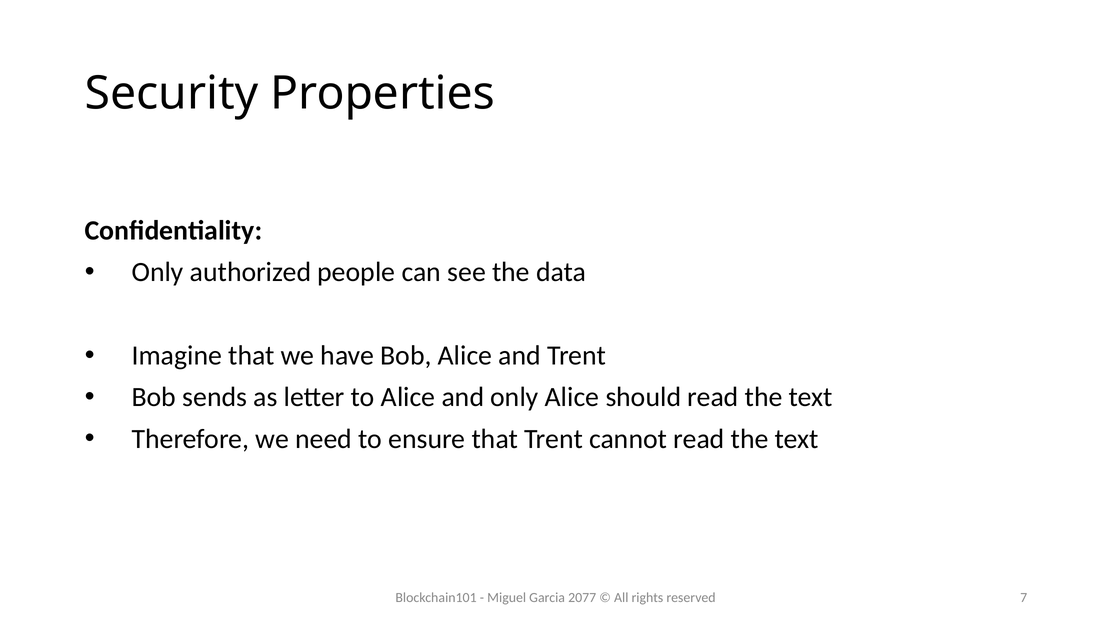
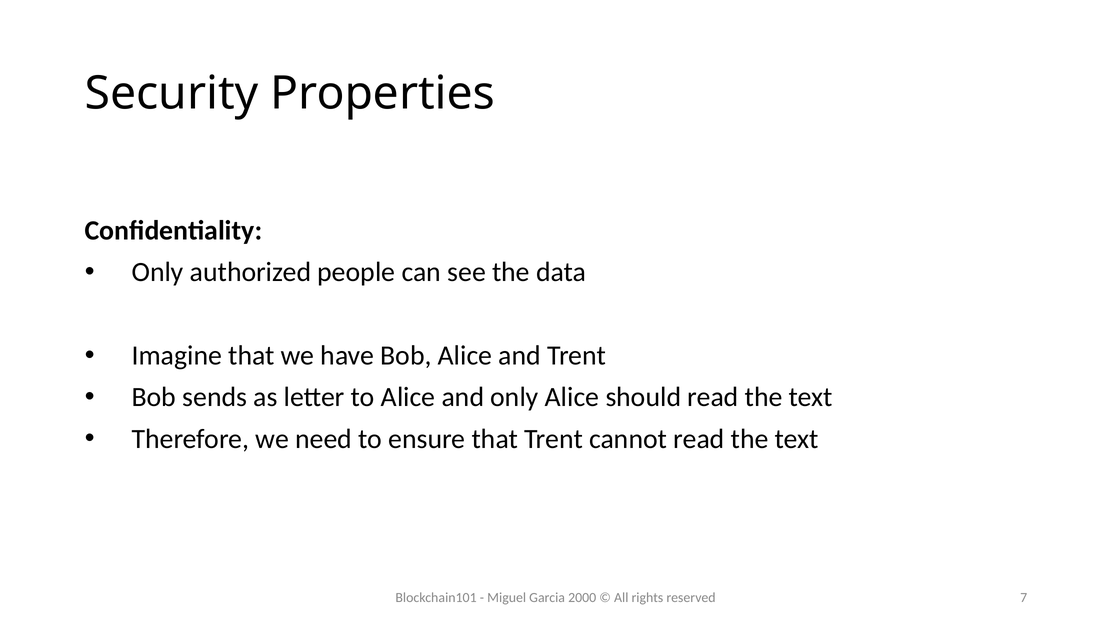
2077: 2077 -> 2000
